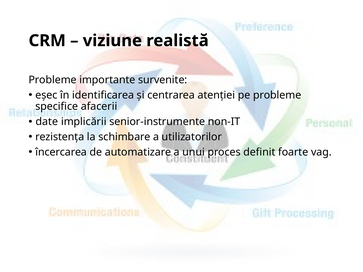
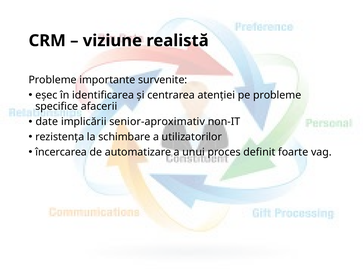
senior-instrumente: senior-instrumente -> senior-aproximativ
